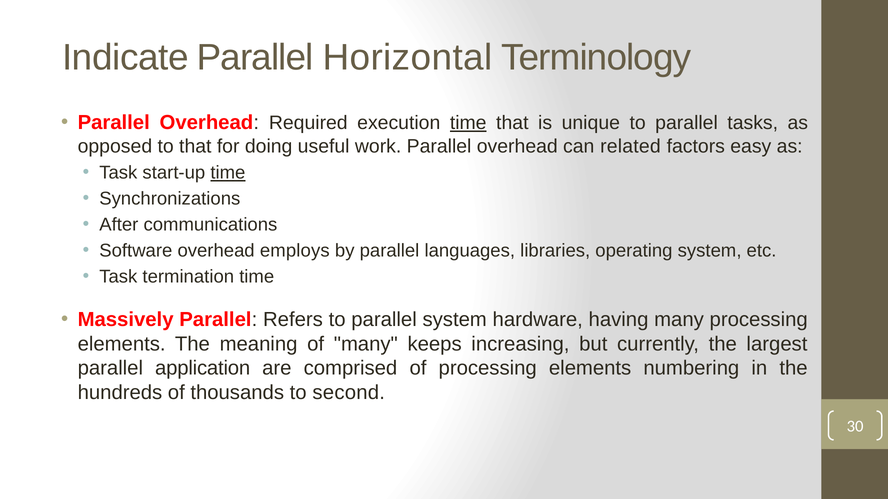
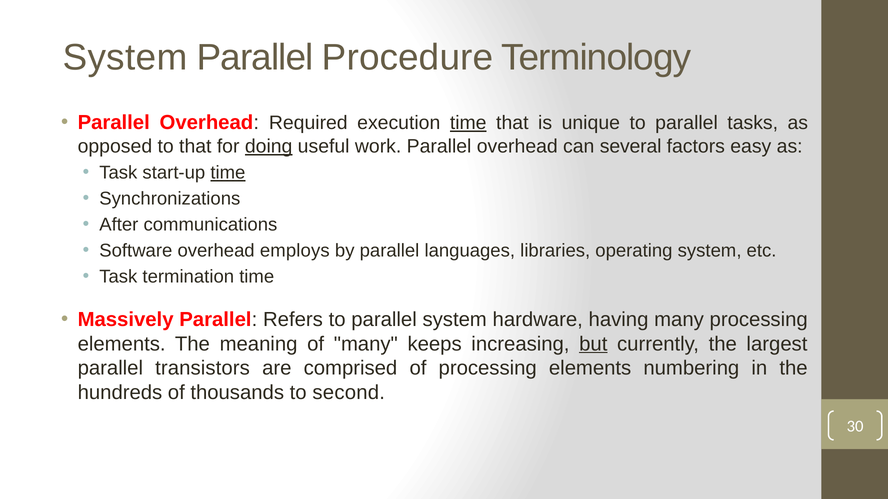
Indicate at (125, 58): Indicate -> System
Horizontal: Horizontal -> Procedure
doing underline: none -> present
related: related -> several
but underline: none -> present
application: application -> transistors
